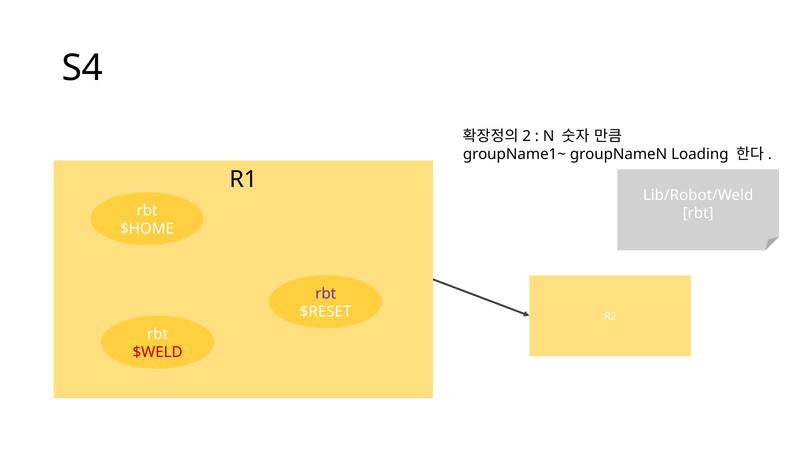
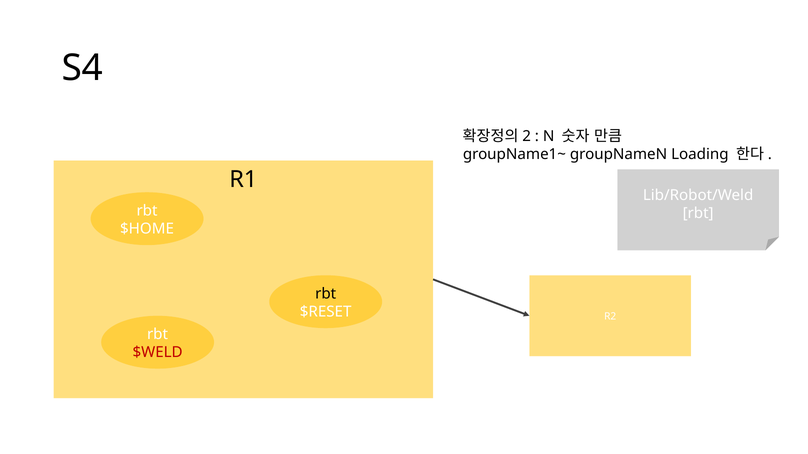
rbt at (326, 294) colour: purple -> black
